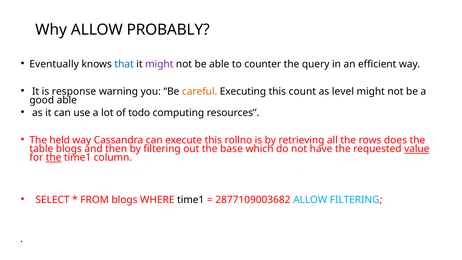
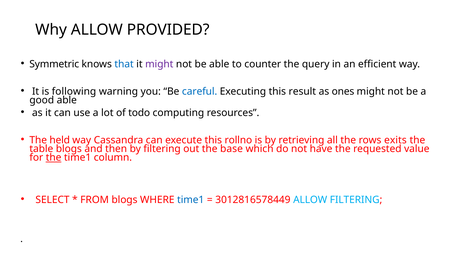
PROBABLY: PROBABLY -> PROVIDED
Eventually: Eventually -> Symmetric
response: response -> following
careful colour: orange -> blue
count: count -> result
level: level -> ones
does: does -> exits
value underline: present -> none
time1 at (191, 200) colour: black -> blue
2877109003682: 2877109003682 -> 3012816578449
